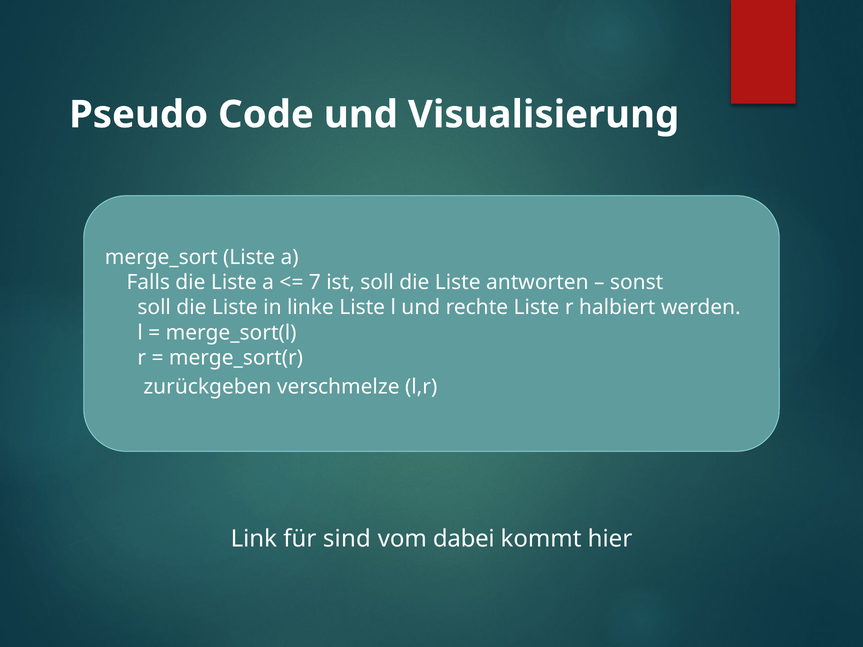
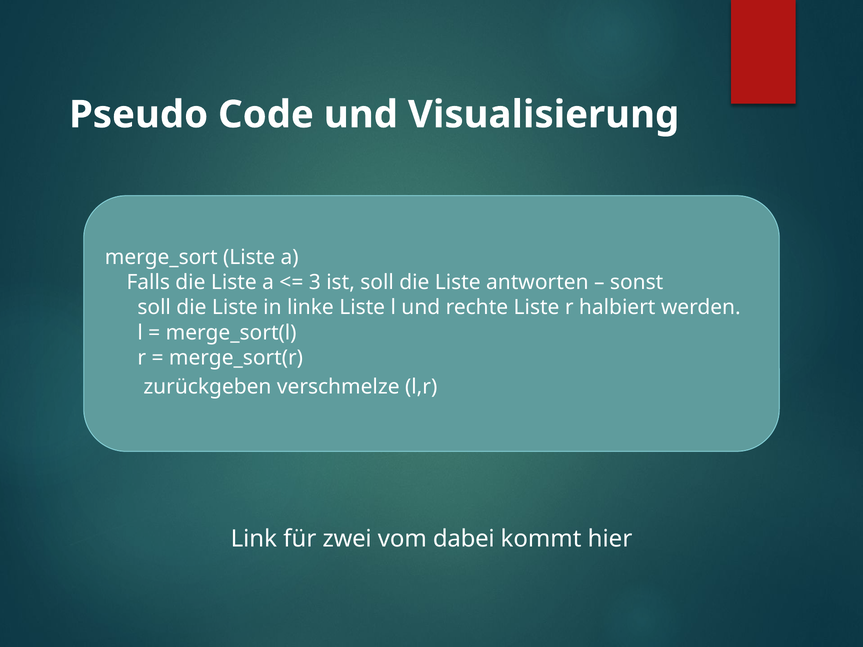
7: 7 -> 3
sind: sind -> zwei
